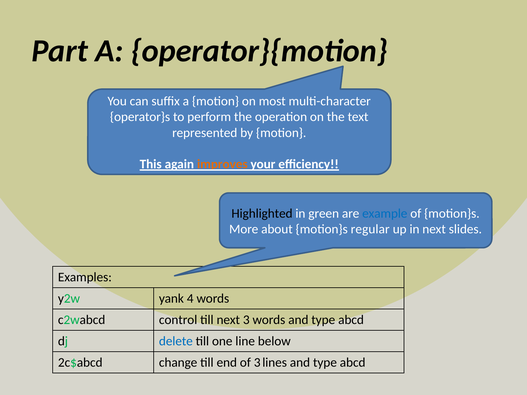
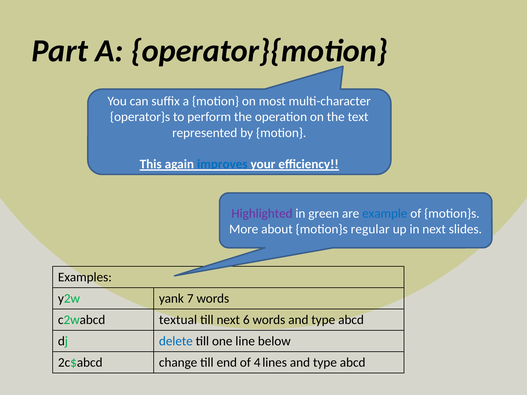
improves colour: orange -> blue
Highlighted colour: black -> purple
4: 4 -> 7
control: control -> textual
next 3: 3 -> 6
of 3: 3 -> 4
